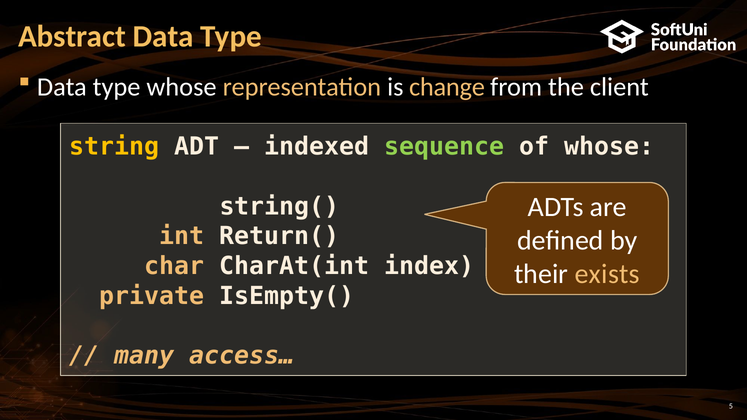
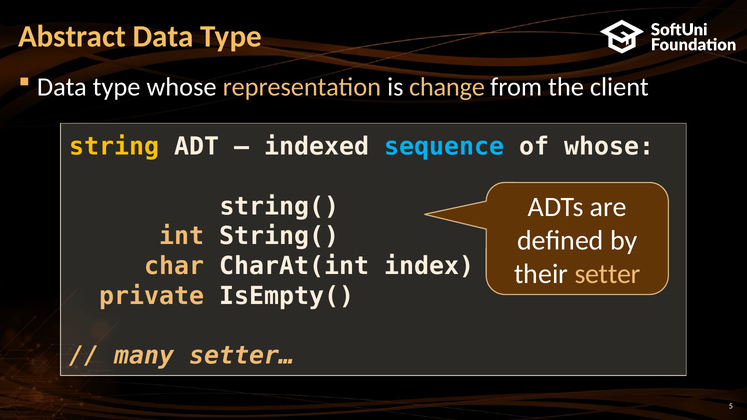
sequence colour: light green -> light blue
int Return(: Return( -> String(
exists: exists -> setter
access…: access… -> setter…
